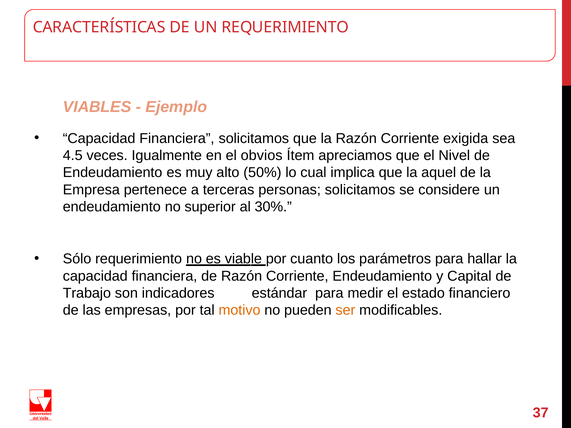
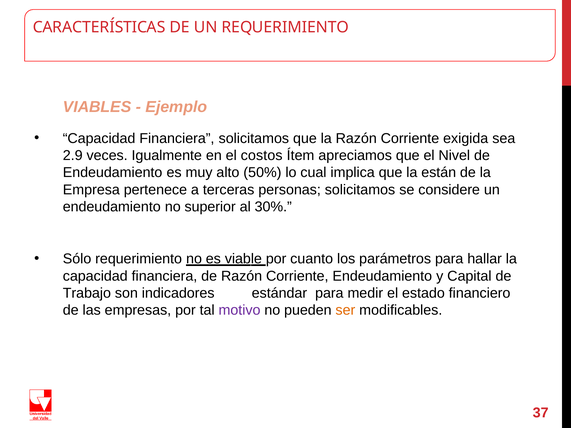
4.5: 4.5 -> 2.9
obvios: obvios -> costos
aquel: aquel -> están
motivo colour: orange -> purple
